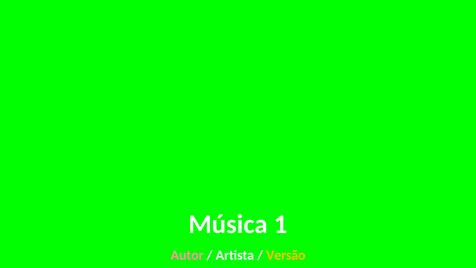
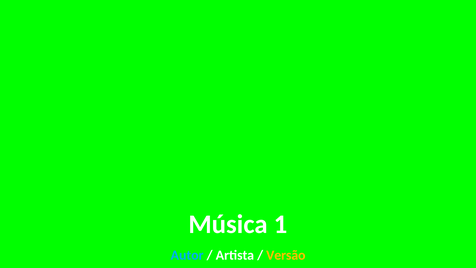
Autor colour: pink -> light blue
